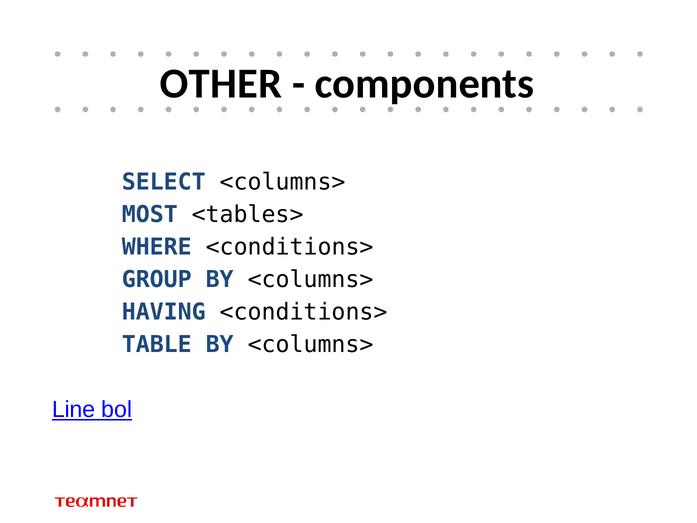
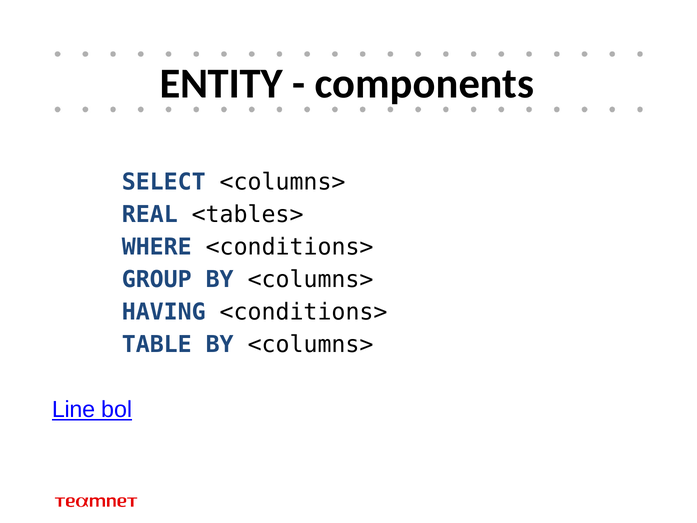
OTHER: OTHER -> ENTITY
MOST: MOST -> REAL
